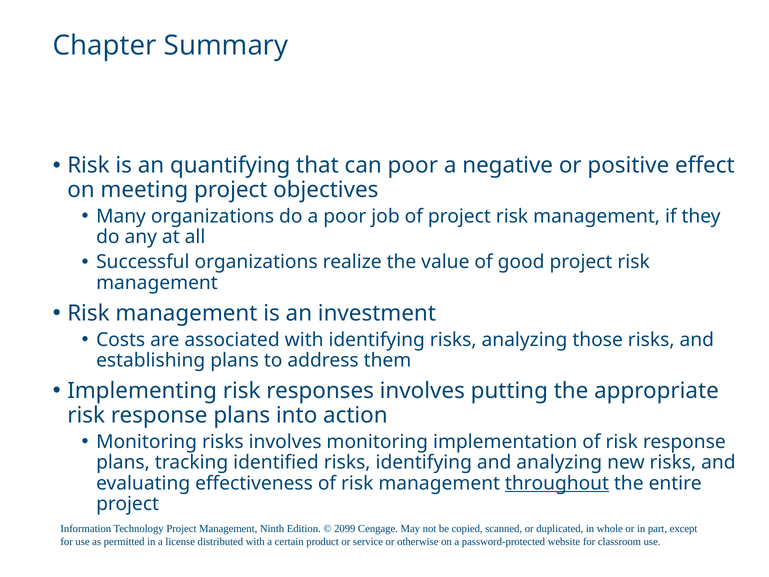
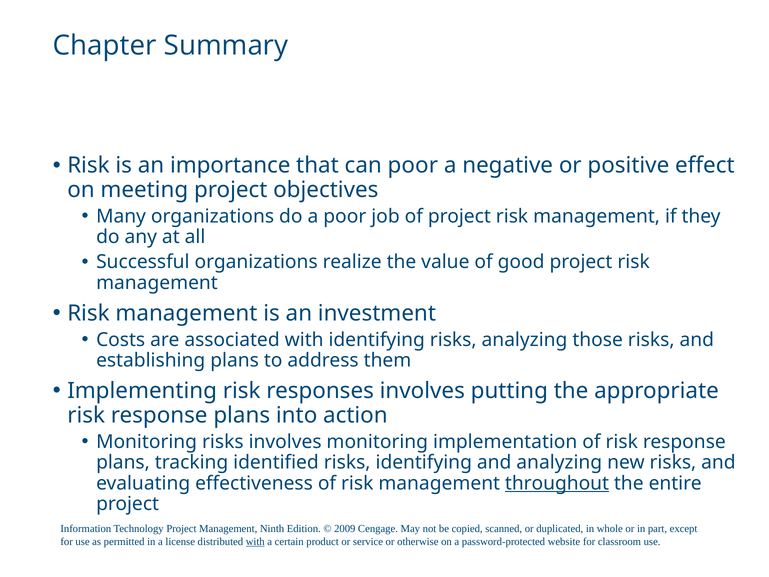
quantifying: quantifying -> importance
2099: 2099 -> 2009
with at (255, 542) underline: none -> present
